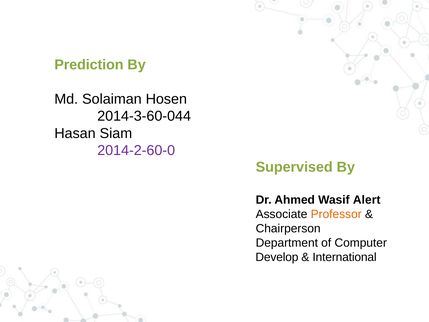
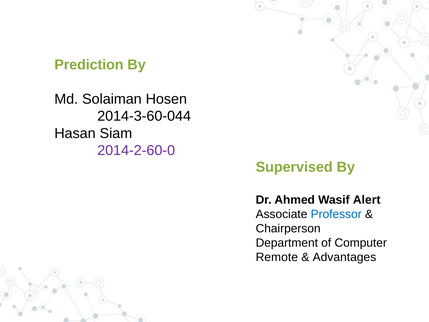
Professor colour: orange -> blue
Develop: Develop -> Remote
International: International -> Advantages
